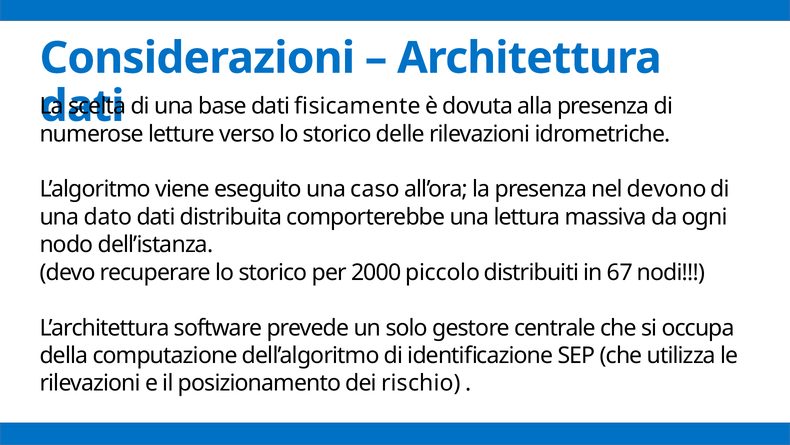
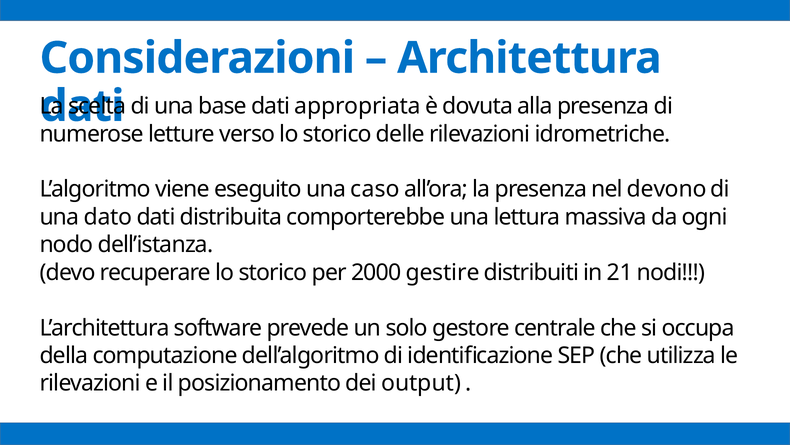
fisicamente: fisicamente -> appropriata
piccolo: piccolo -> gestire
67: 67 -> 21
rischio: rischio -> output
